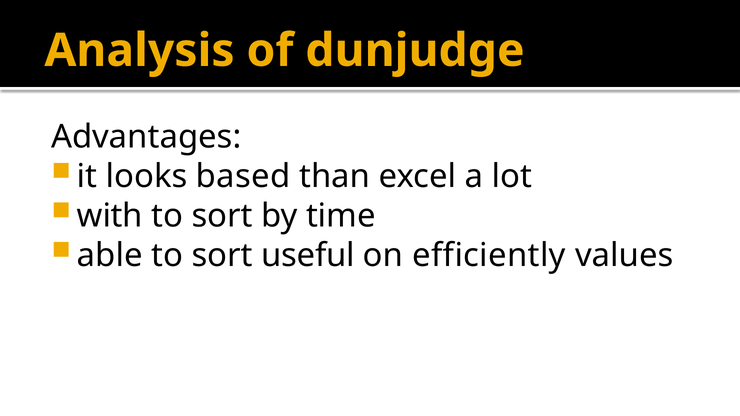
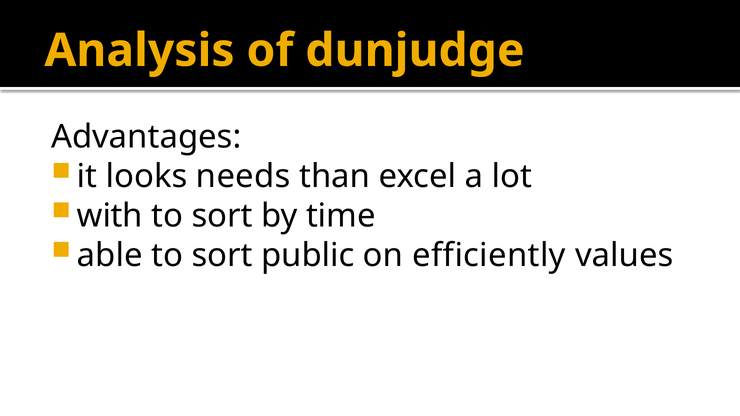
based: based -> needs
useful: useful -> public
